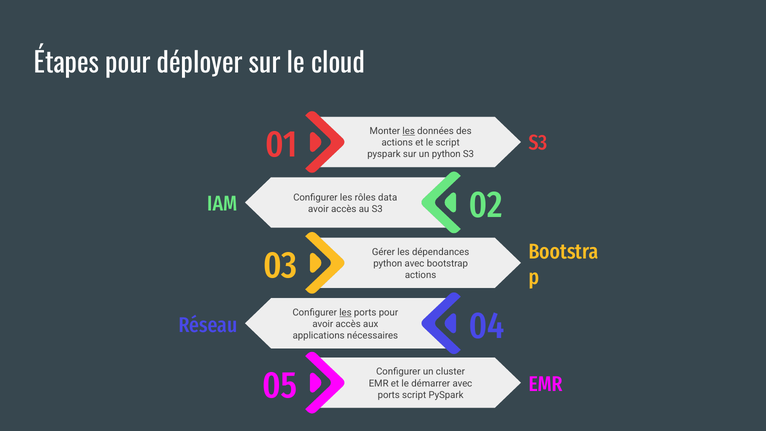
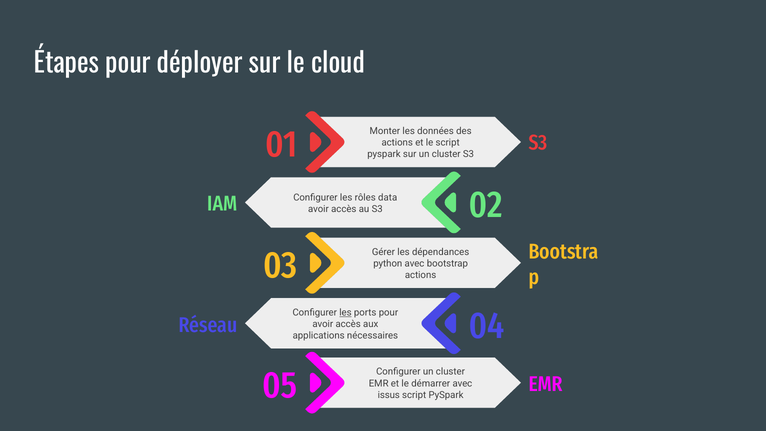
les at (409, 131) underline: present -> none
sur un python: python -> cluster
ports at (389, 395): ports -> issus
